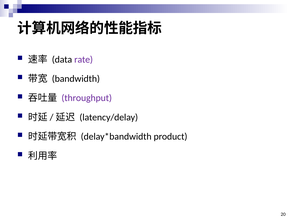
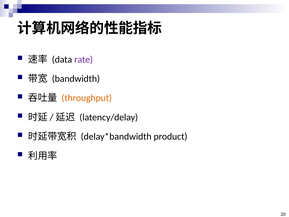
throughput colour: purple -> orange
